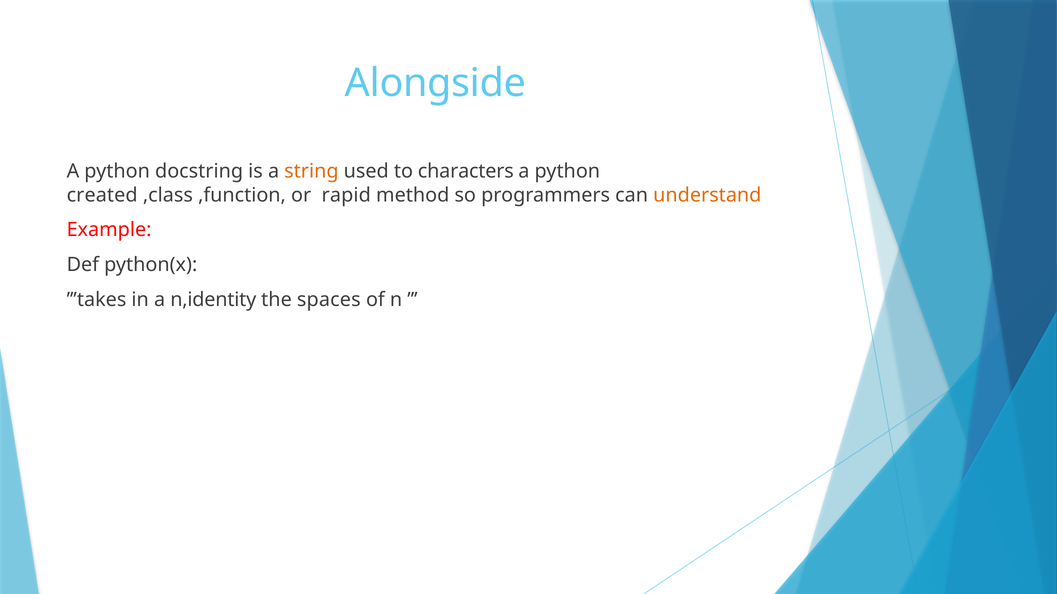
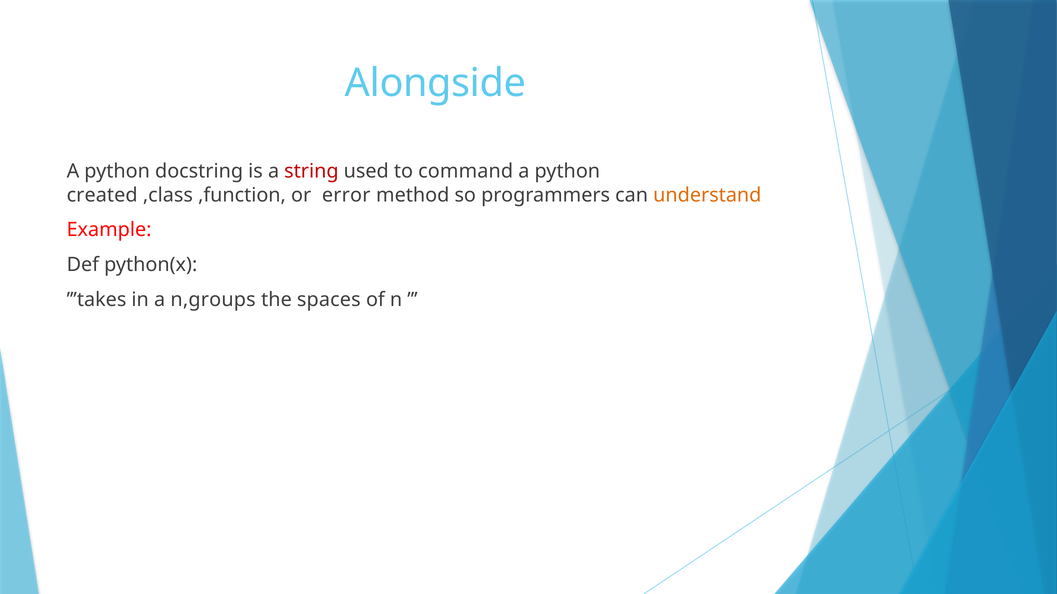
string colour: orange -> red
characters: characters -> command
rapid: rapid -> error
n,identity: n,identity -> n,groups
